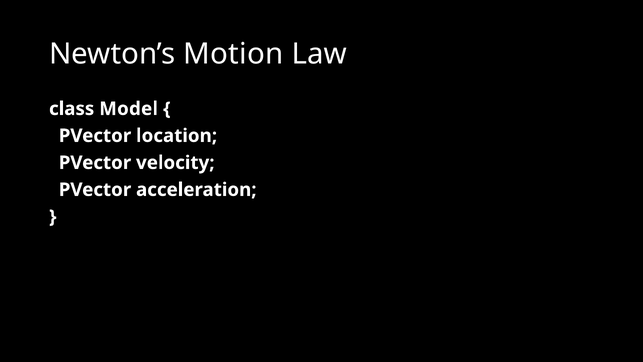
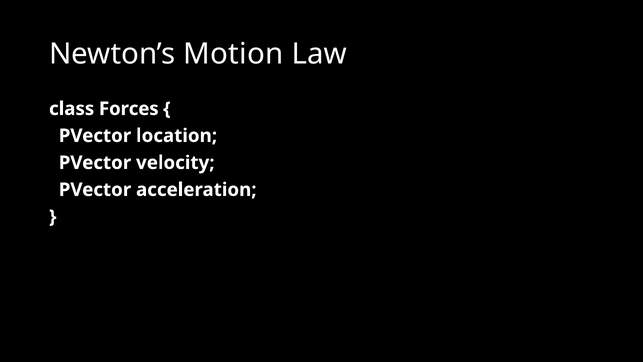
Model: Model -> Forces
